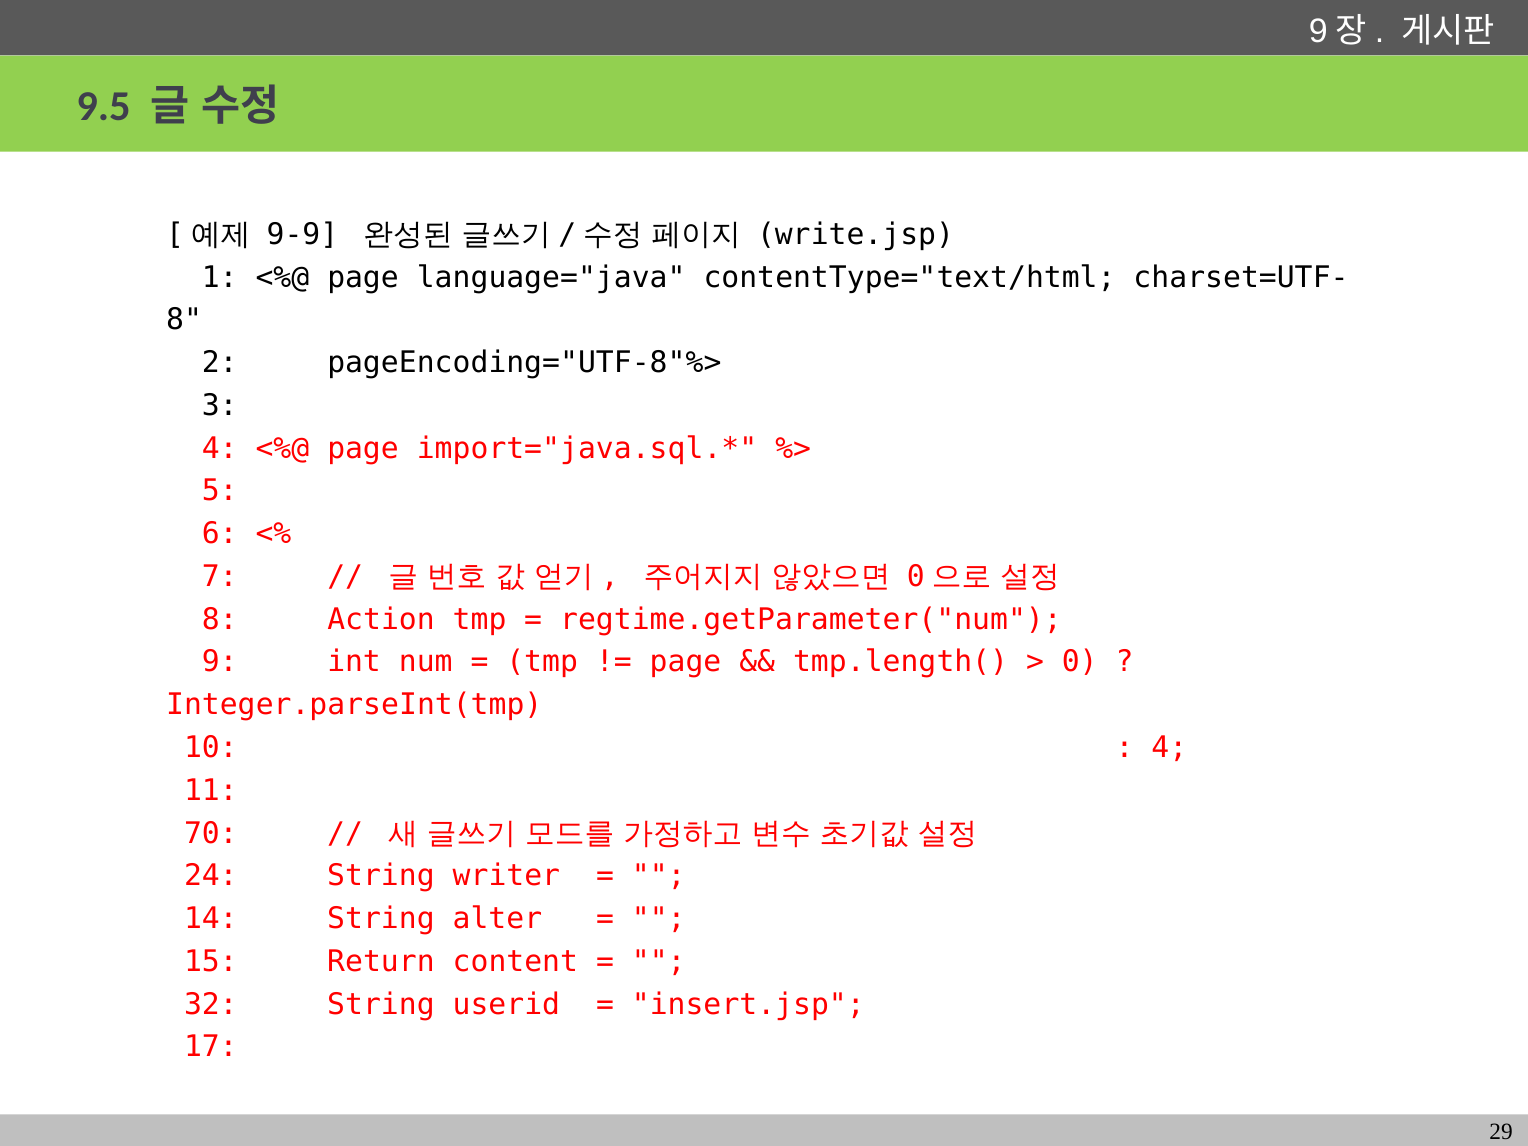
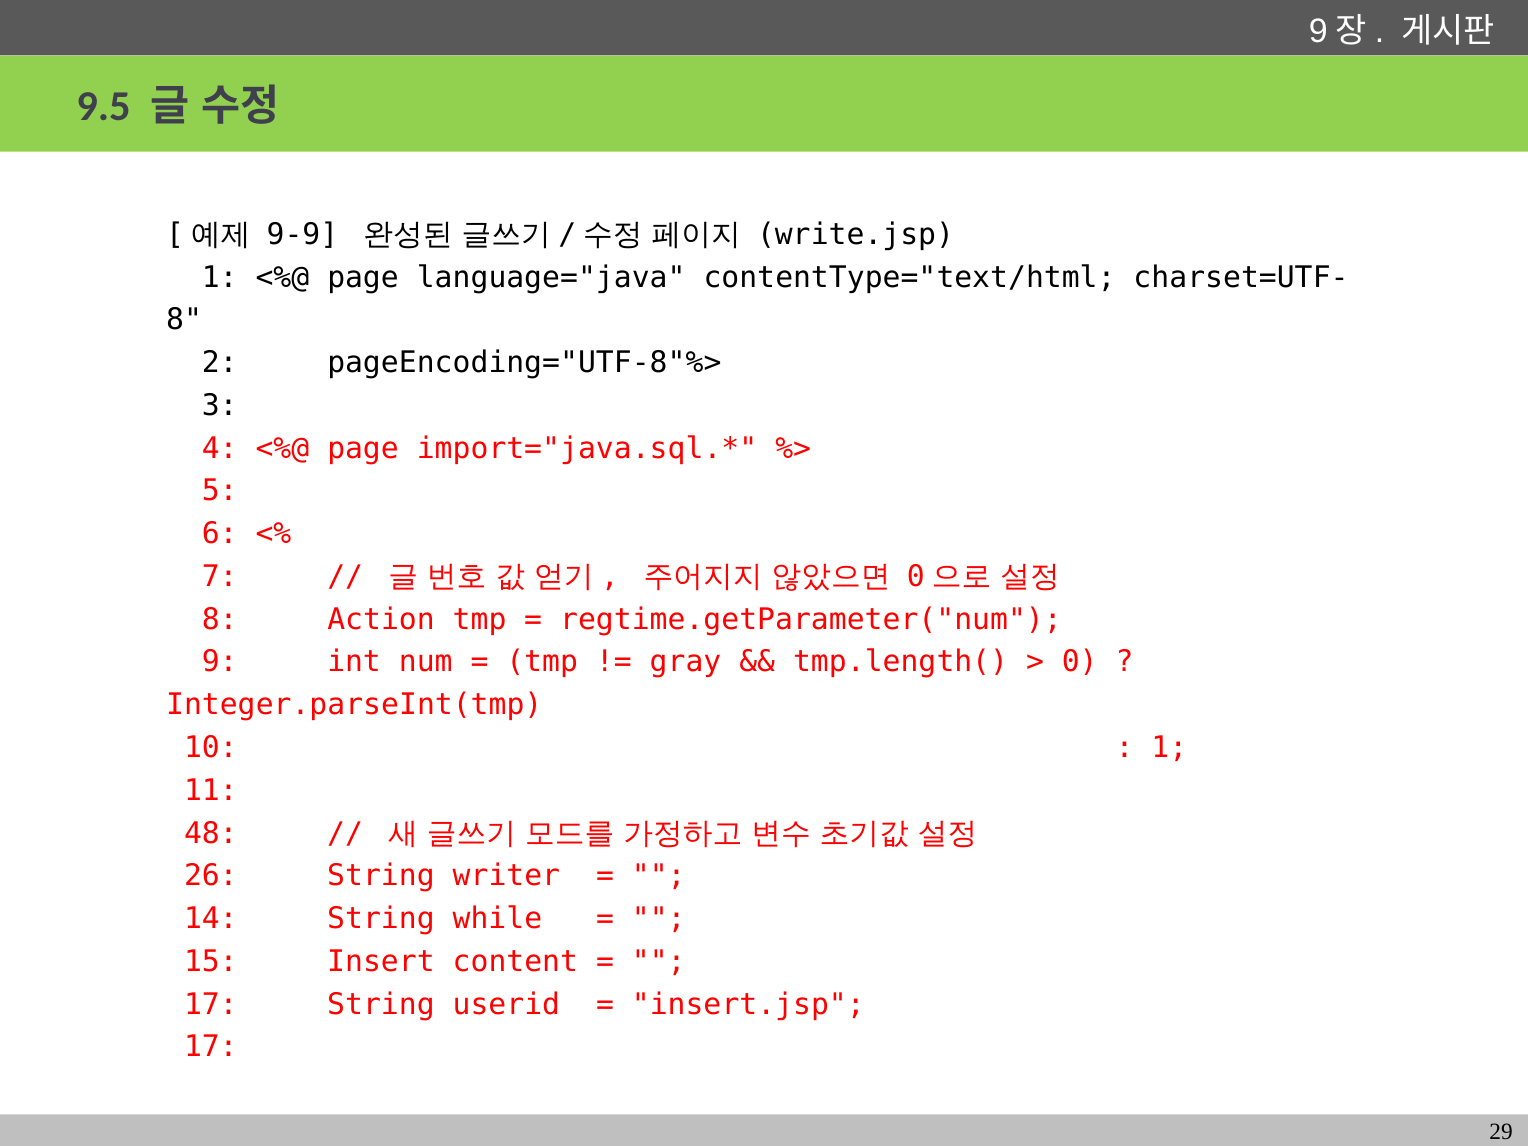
page at (686, 662): page -> gray
4 at (1169, 748): 4 -> 1
70: 70 -> 48
24: 24 -> 26
alter: alter -> while
Return: Return -> Insert
32 at (211, 1004): 32 -> 17
